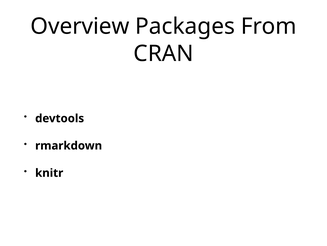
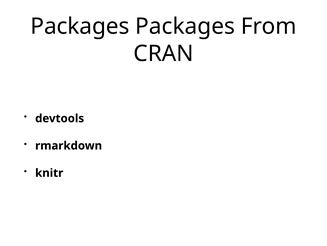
Overview at (80, 26): Overview -> Packages
